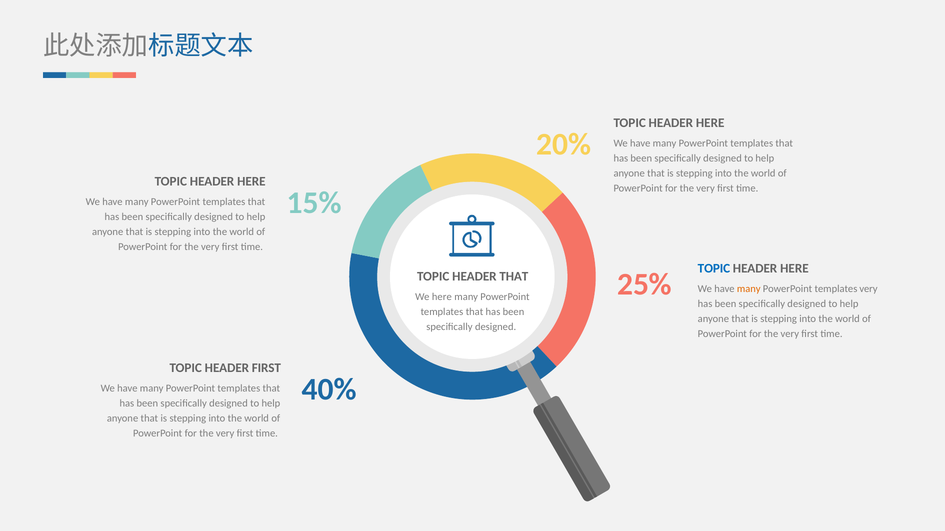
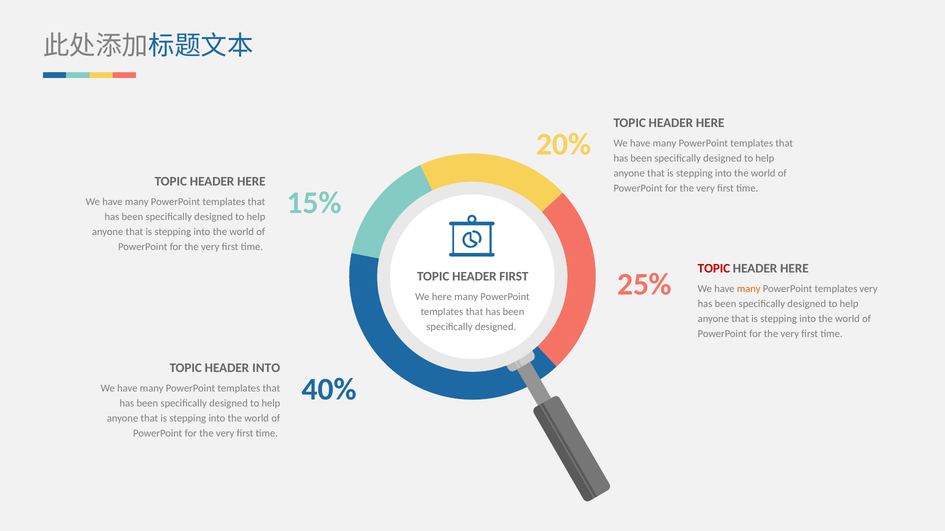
TOPIC at (714, 269) colour: blue -> red
HEADER THAT: THAT -> FIRST
HEADER FIRST: FIRST -> INTO
